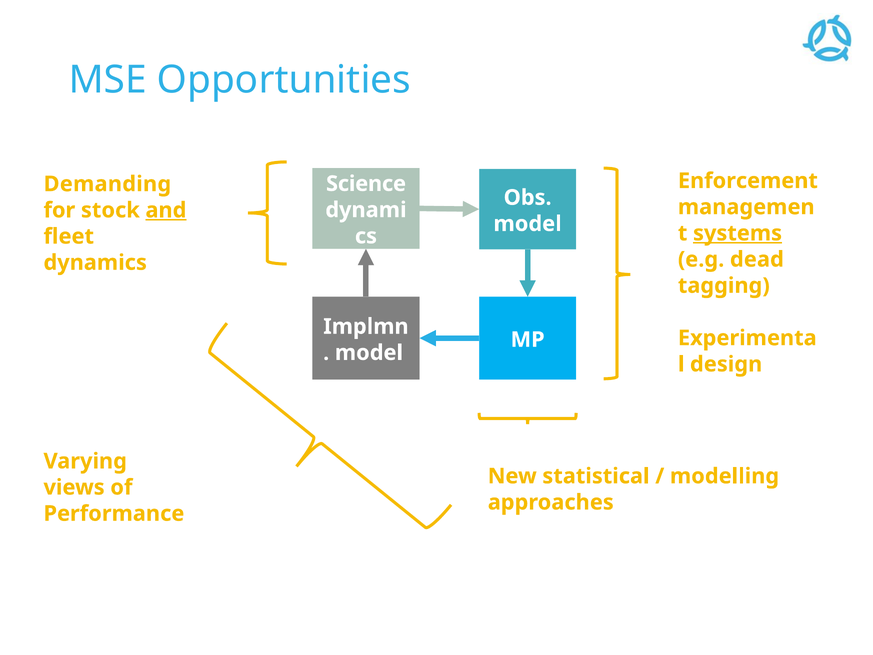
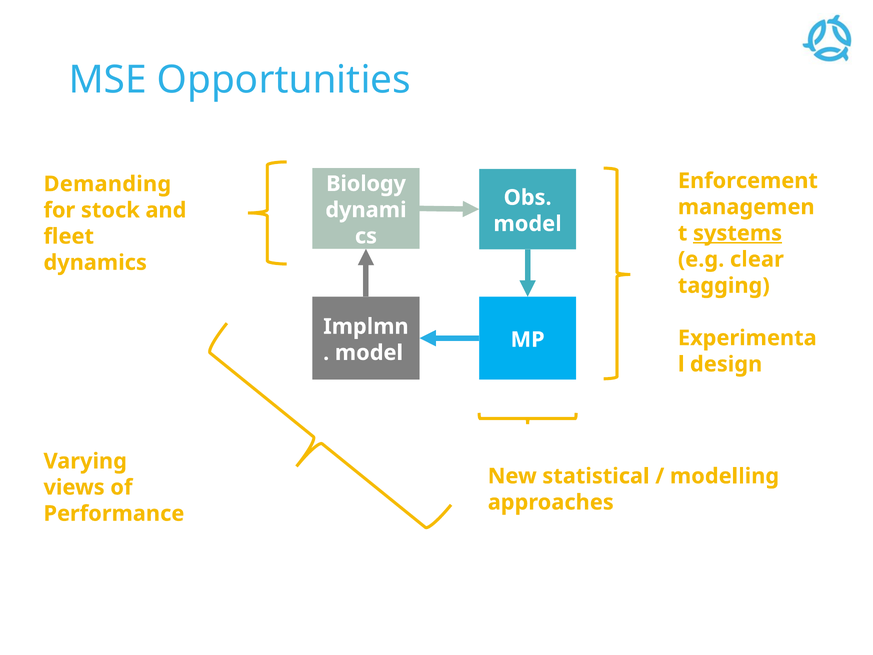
Science: Science -> Biology
and underline: present -> none
dead: dead -> clear
